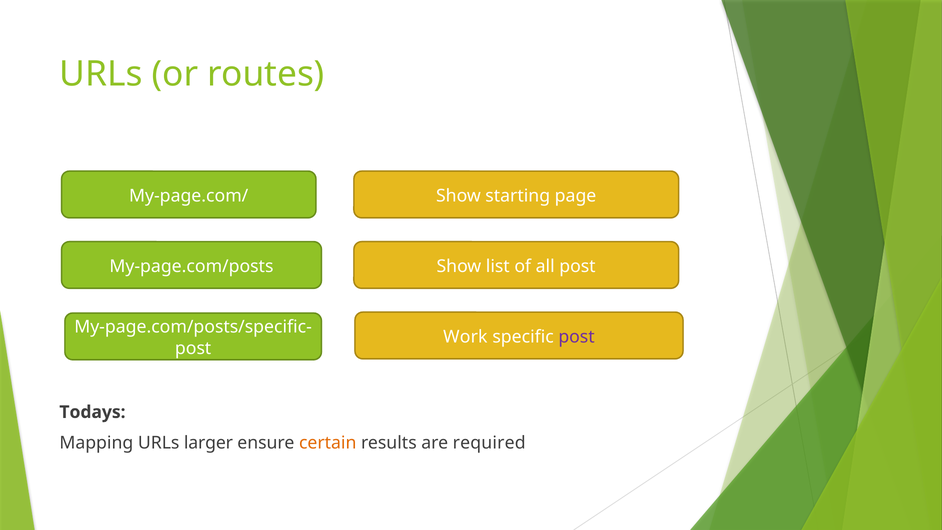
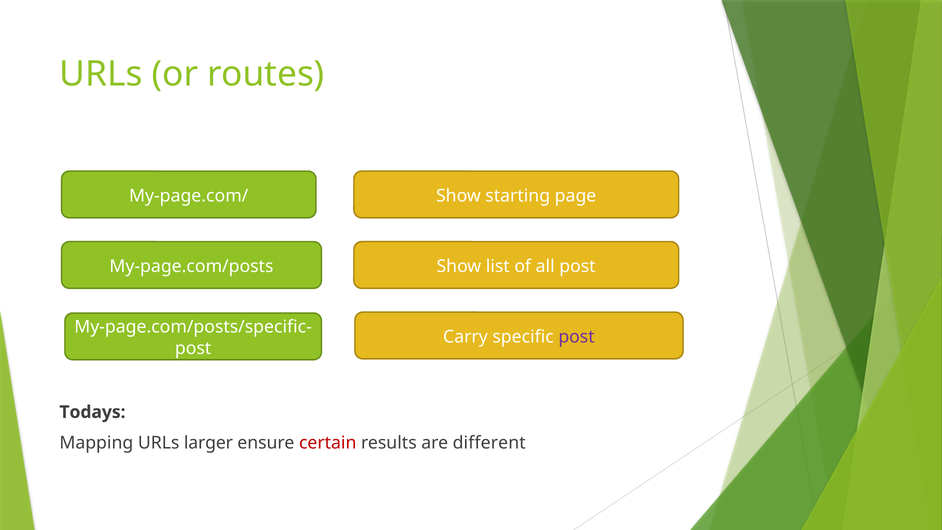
Work: Work -> Carry
certain colour: orange -> red
required: required -> different
